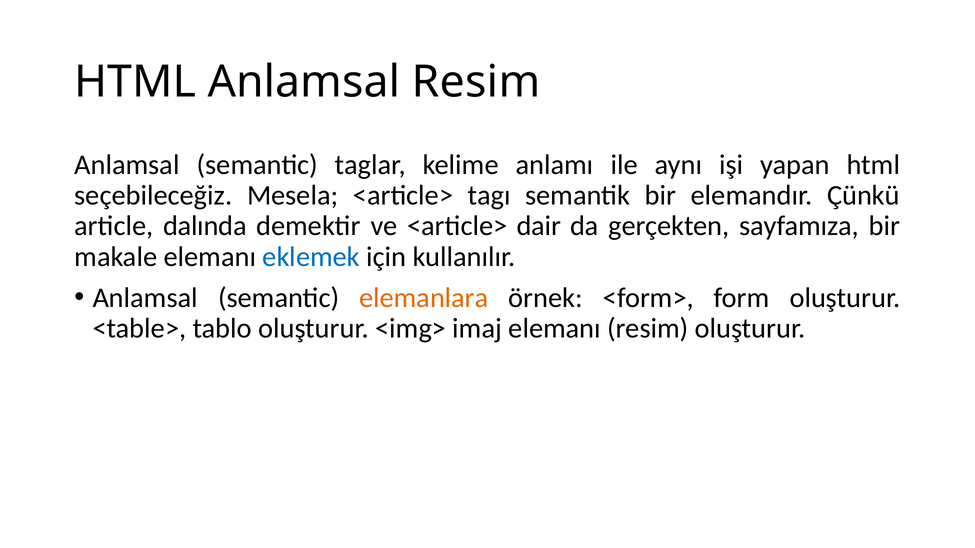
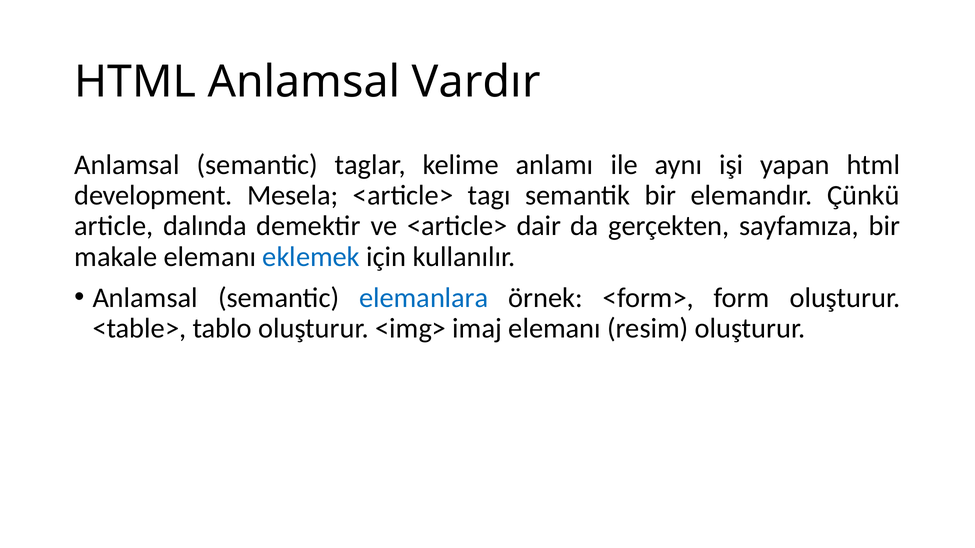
Anlamsal Resim: Resim -> Vardır
seçebileceğiz: seçebileceğiz -> development
elemanlara colour: orange -> blue
